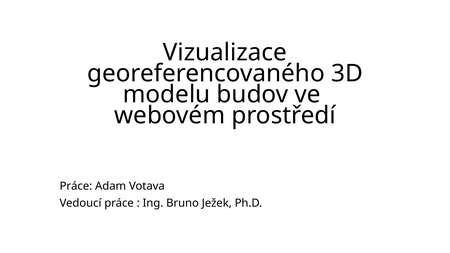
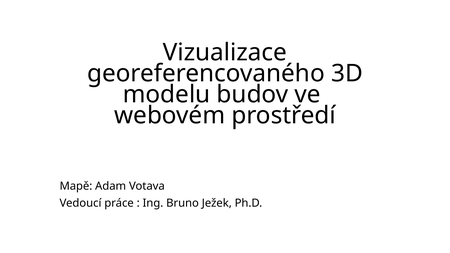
Práce at (76, 186): Práce -> Mapě
